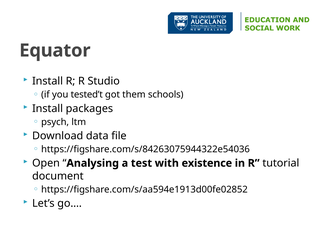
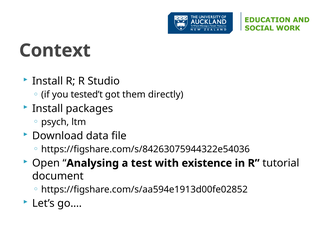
Equator: Equator -> Context
schools: schools -> directly
